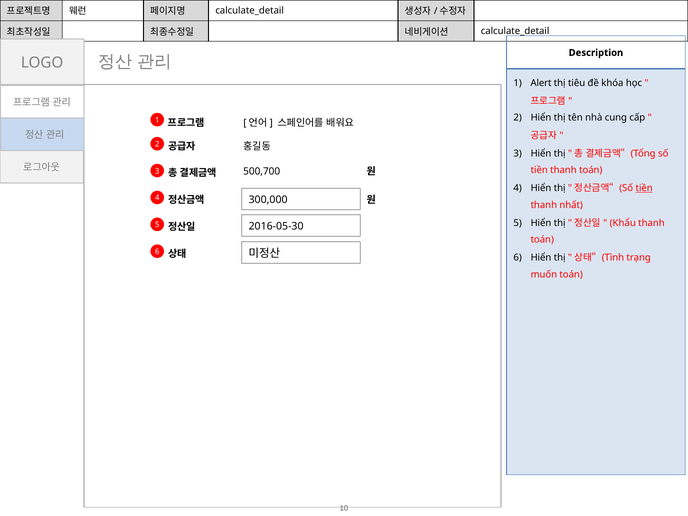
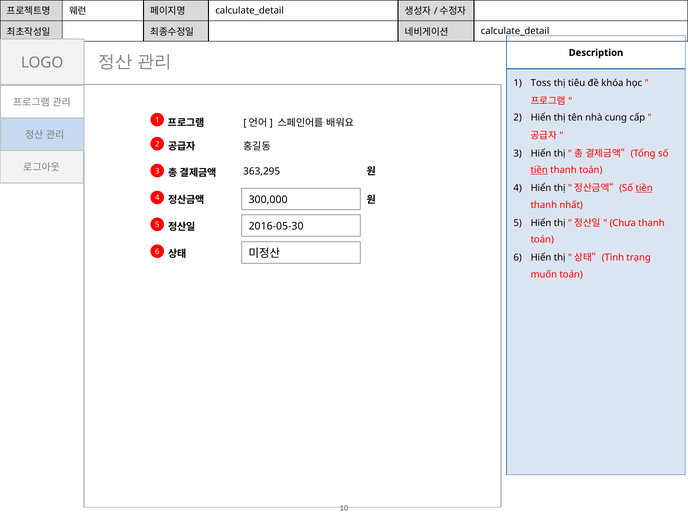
Alert: Alert -> Toss
tiền at (539, 170) underline: none -> present
500,700: 500,700 -> 363,295
Khẩu: Khẩu -> Chưa
